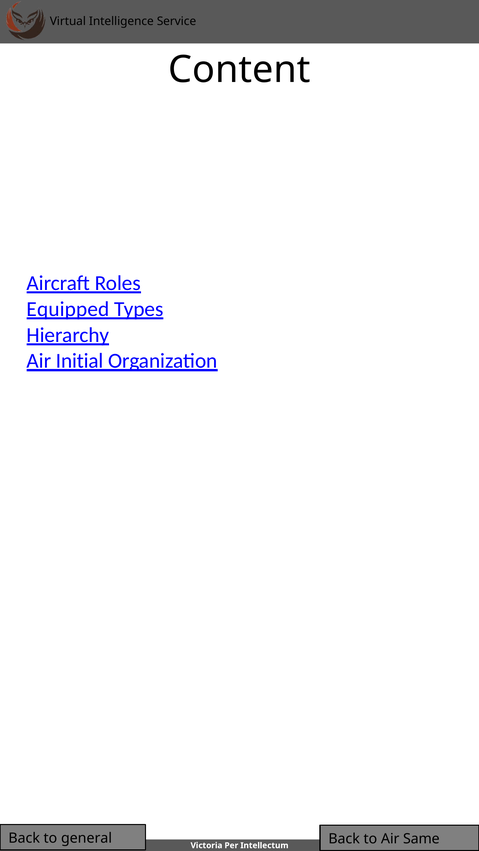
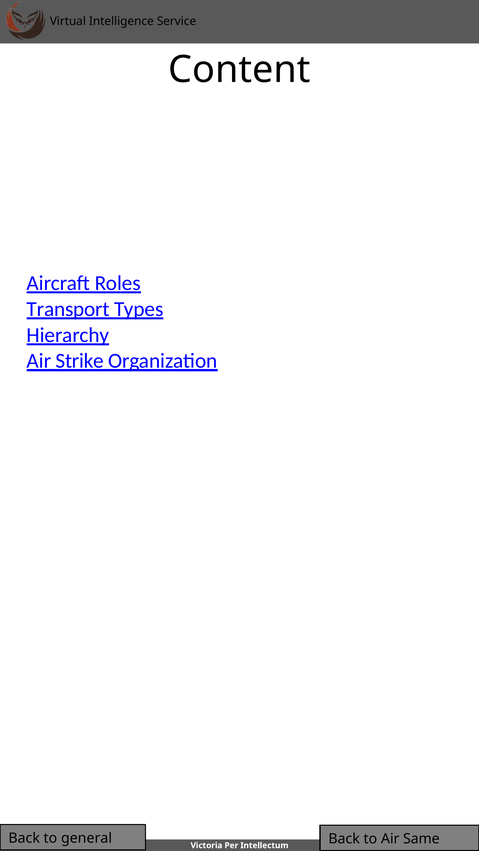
Equipped: Equipped -> Transport
Initial: Initial -> Strike
